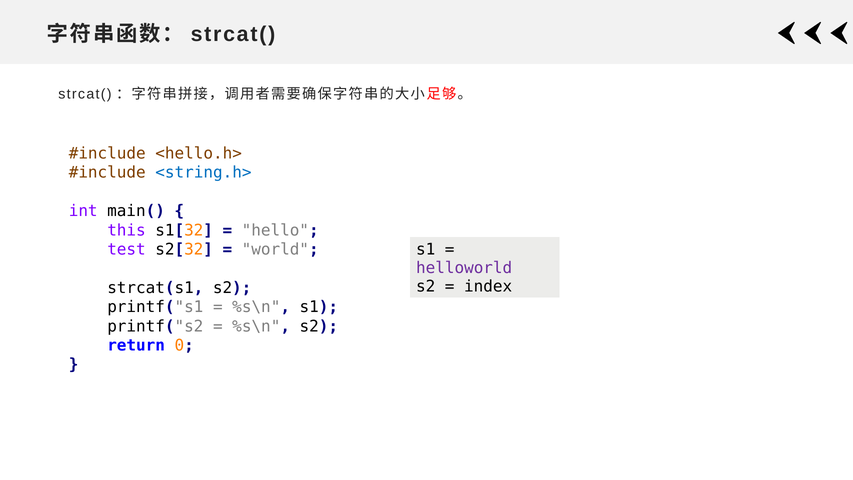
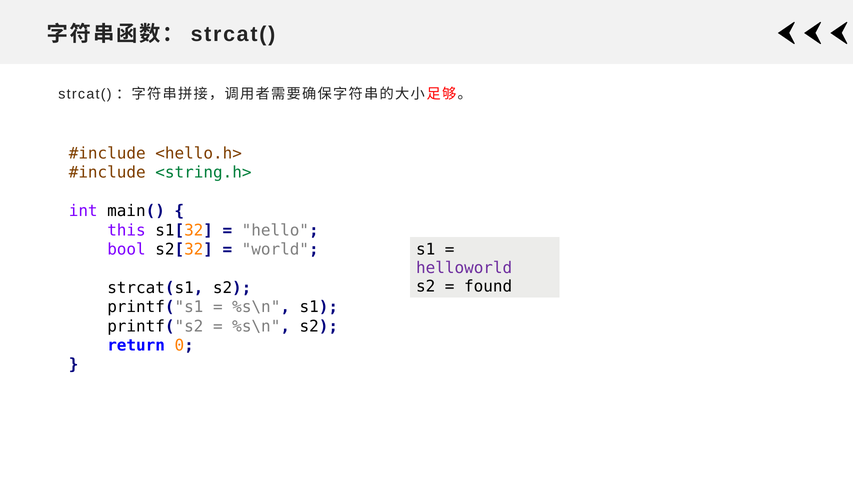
<string.h> colour: blue -> green
test: test -> bool
index: index -> found
